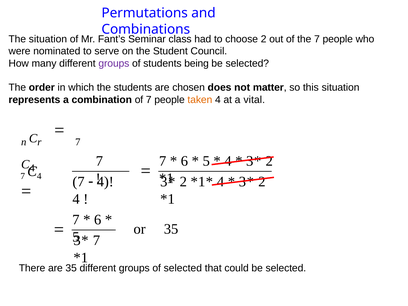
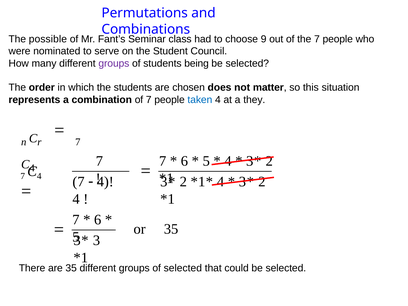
The situation: situation -> possible
choose 2: 2 -> 9
taken colour: orange -> blue
vital: vital -> they
7 at (96, 240): 7 -> 3
